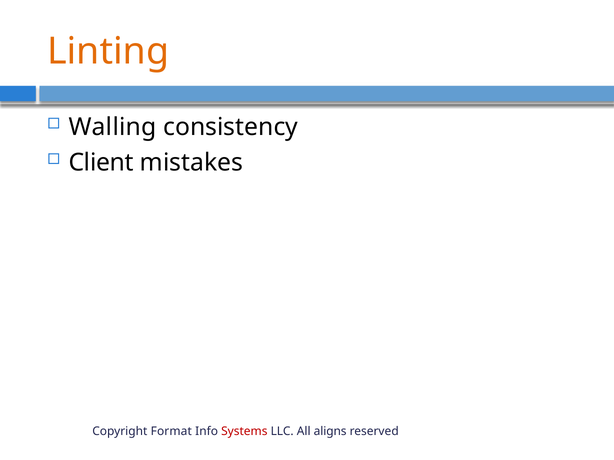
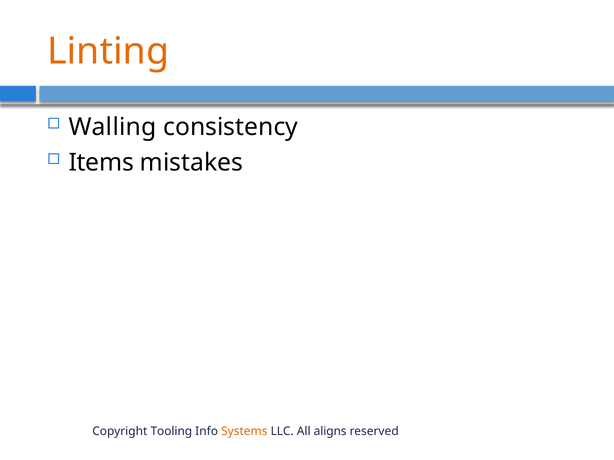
Client: Client -> Items
Format: Format -> Tooling
Systems colour: red -> orange
